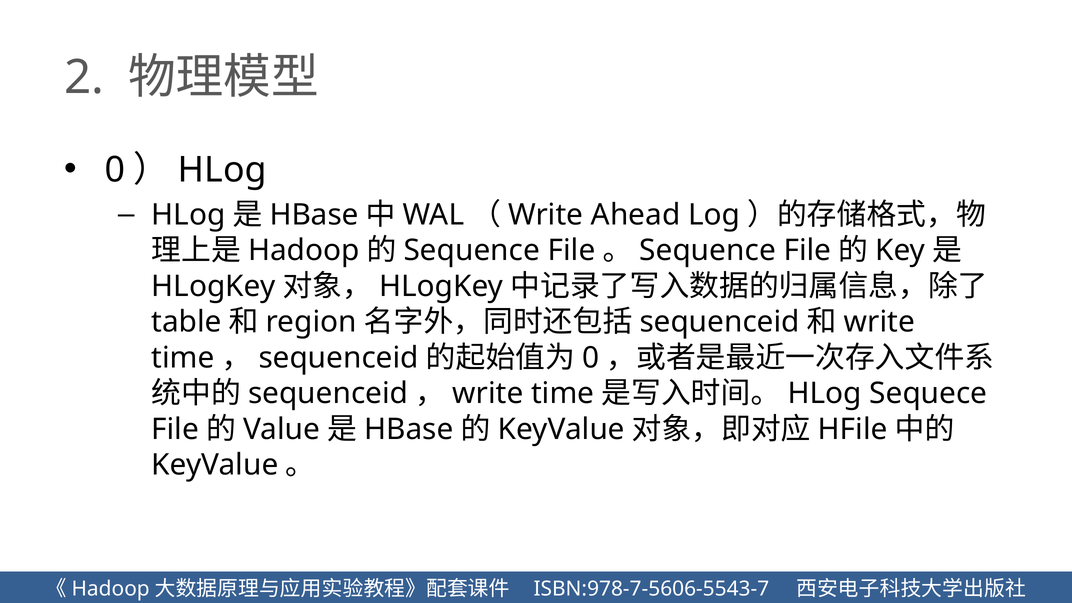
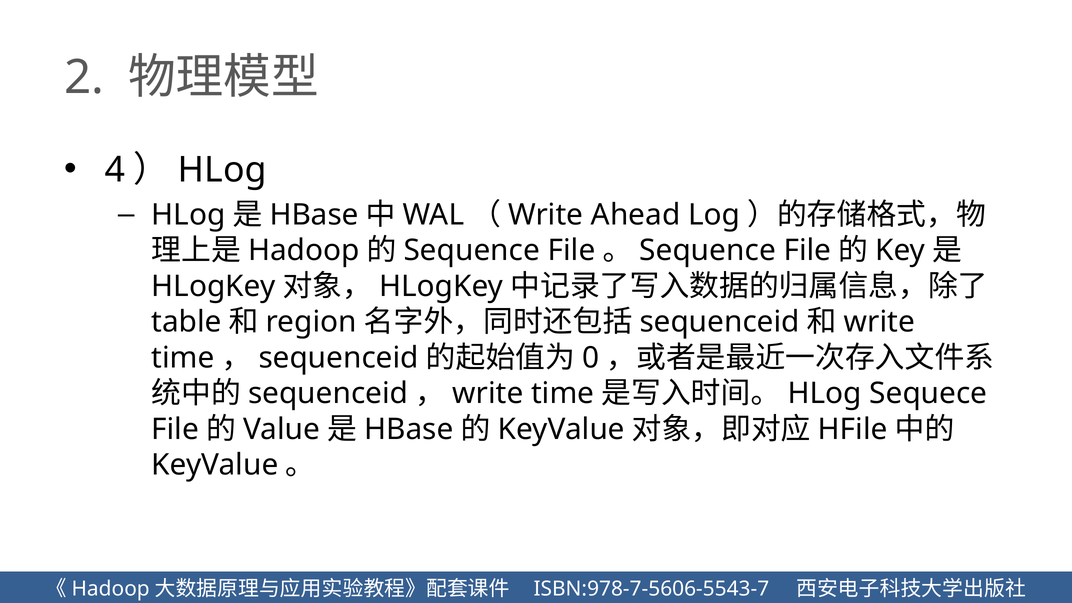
0 at (115, 170): 0 -> 4
